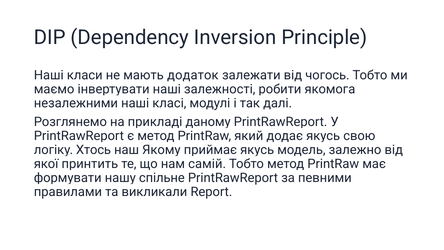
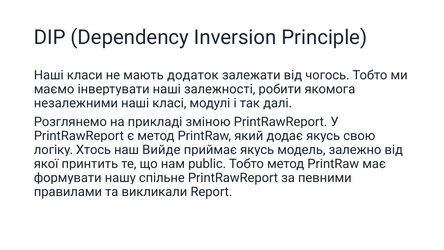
даному: даному -> зміною
Якому: Якому -> Вийде
самій: самій -> public
